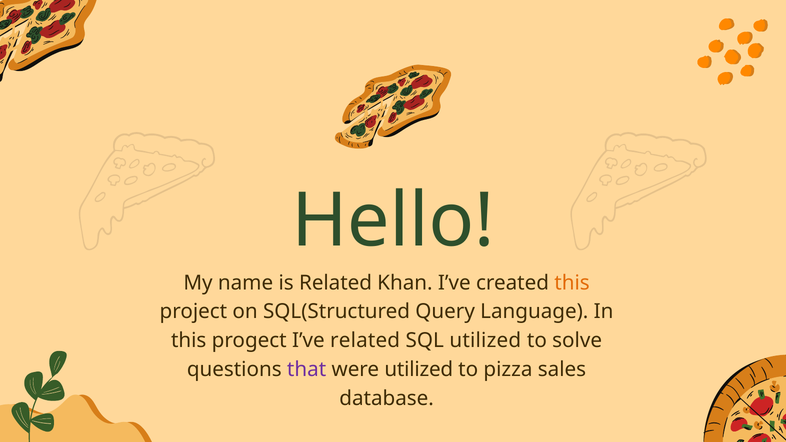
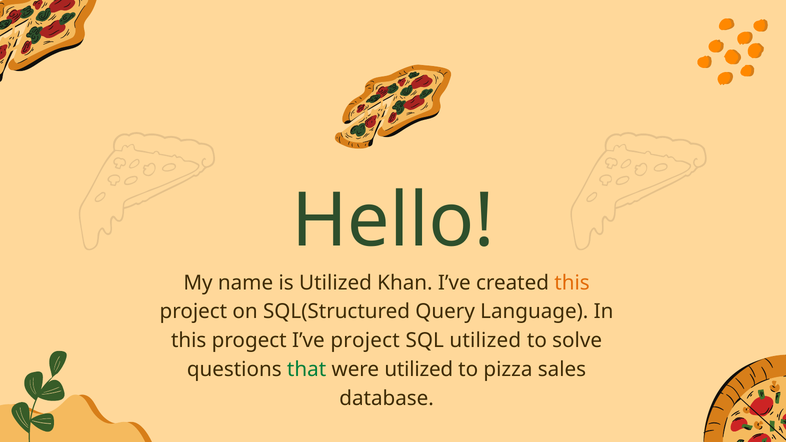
is Related: Related -> Utilized
I’ve related: related -> project
that colour: purple -> green
